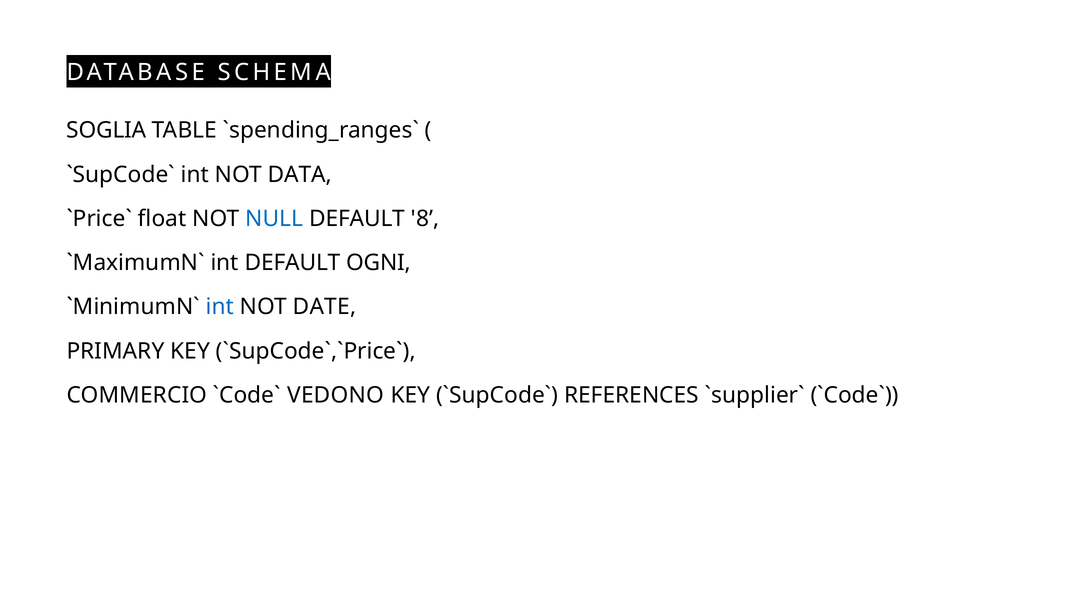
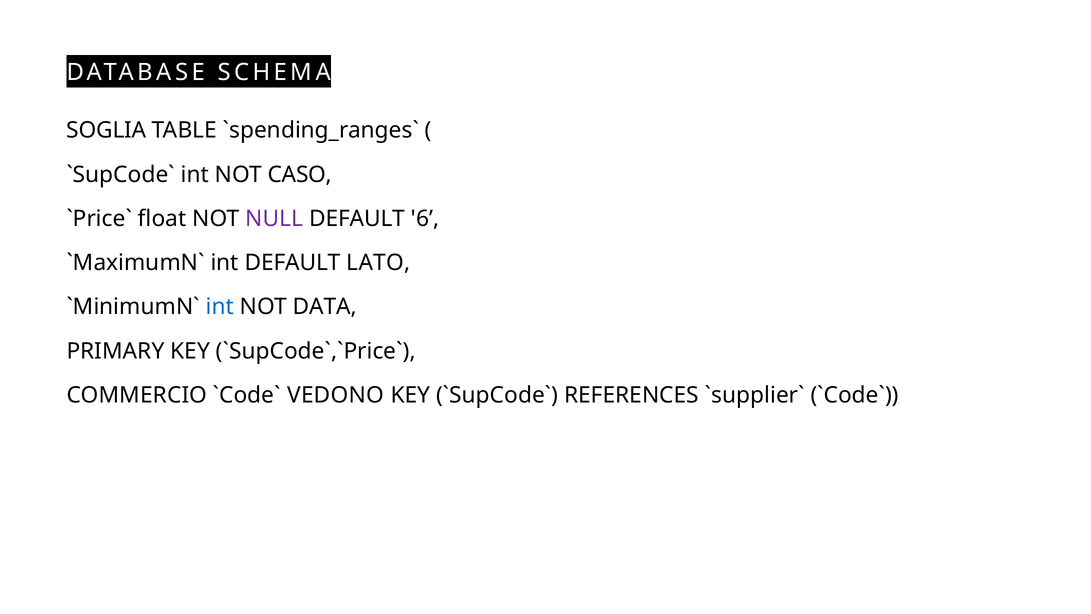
DATA: DATA -> CASO
NULL colour: blue -> purple
8: 8 -> 6
OGNI: OGNI -> LATO
DATE: DATE -> DATA
